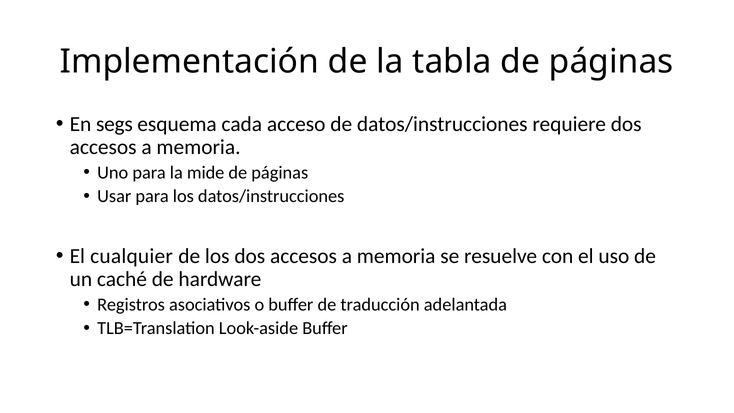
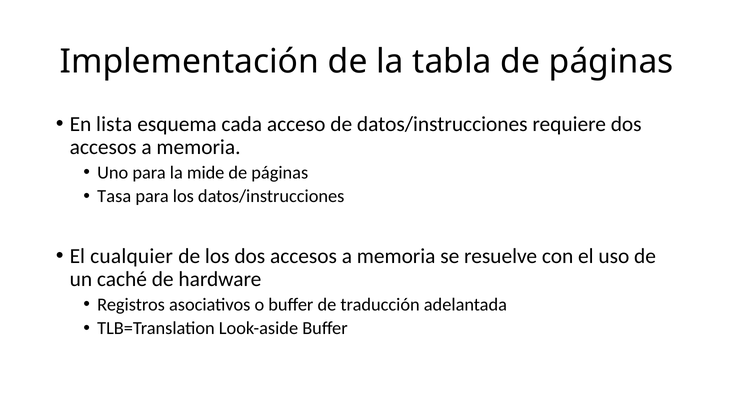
segs: segs -> lista
Usar: Usar -> Tasa
